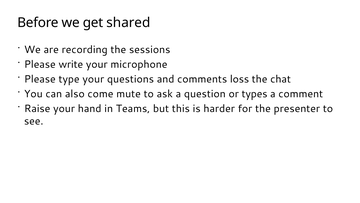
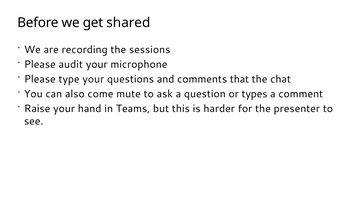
write: write -> audit
loss: loss -> that
